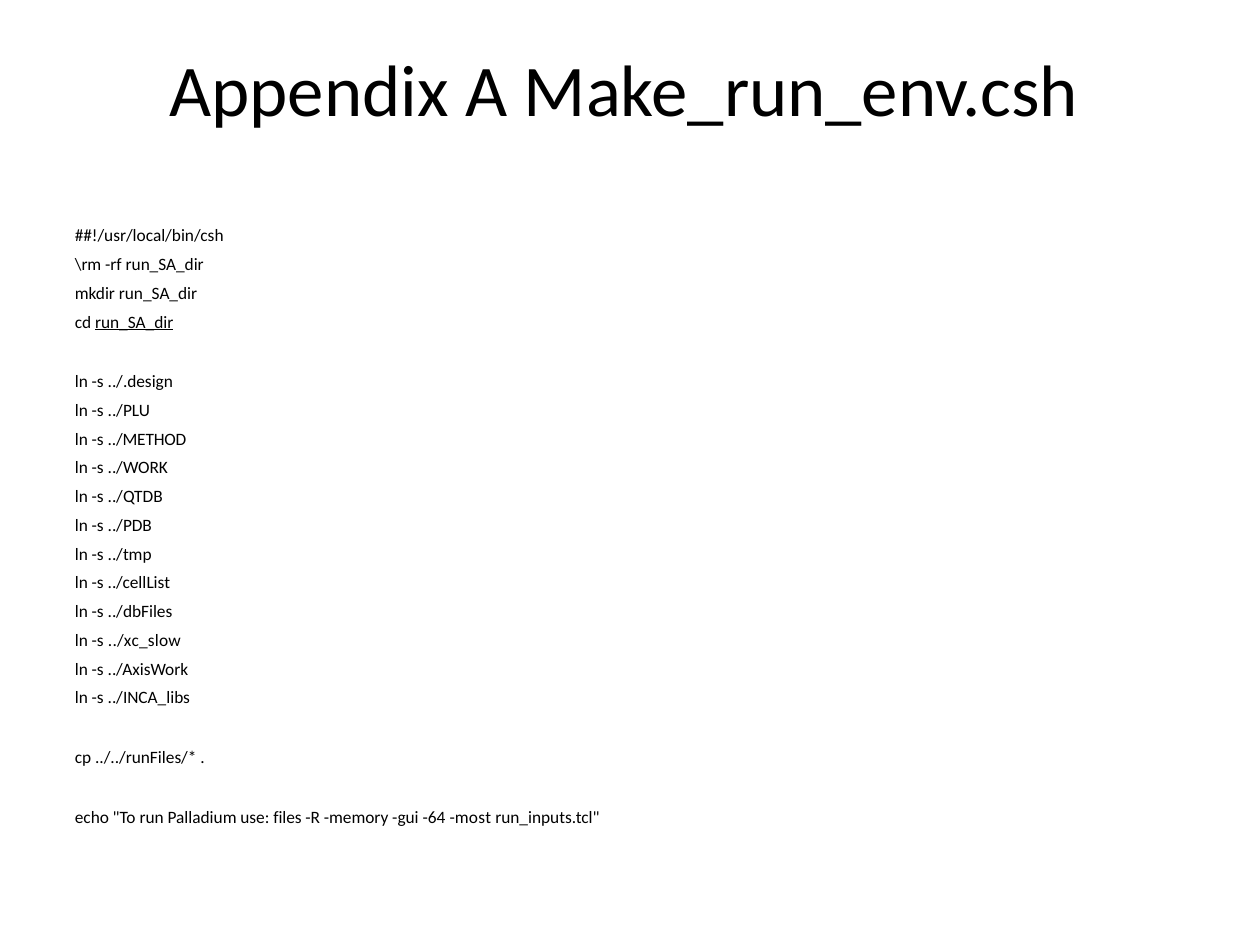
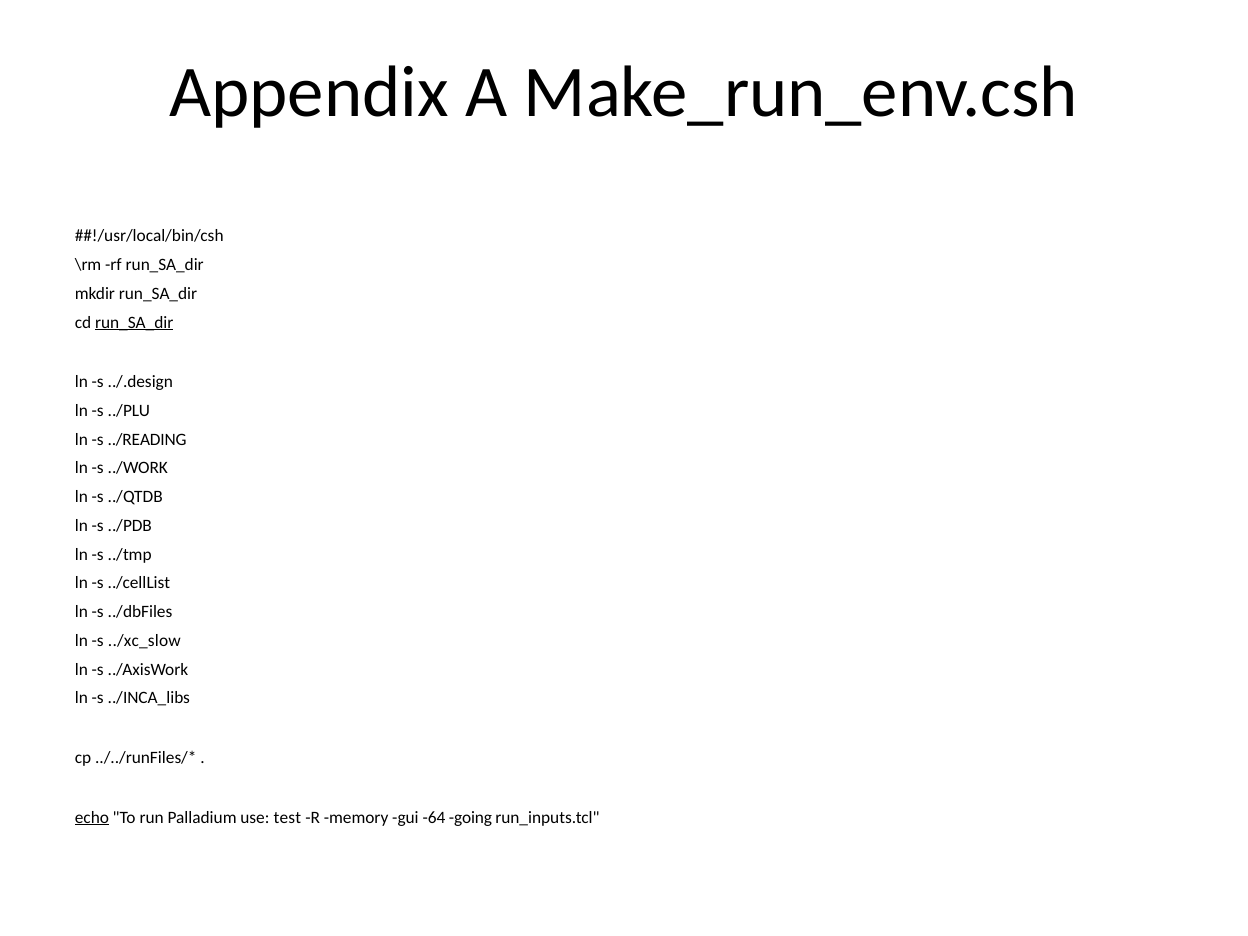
../METHOD: ../METHOD -> ../READING
echo underline: none -> present
files: files -> test
most: most -> going
